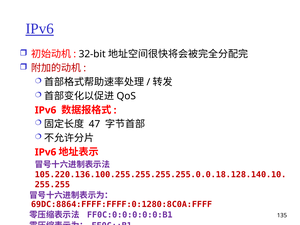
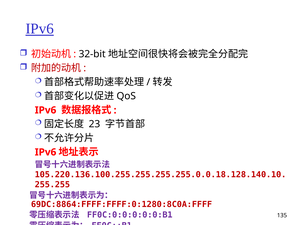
47: 47 -> 23
